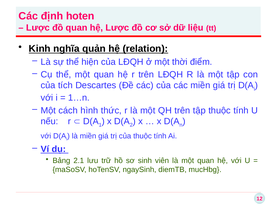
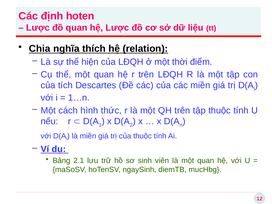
Kinh: Kinh -> Chia
quản: quản -> thích
